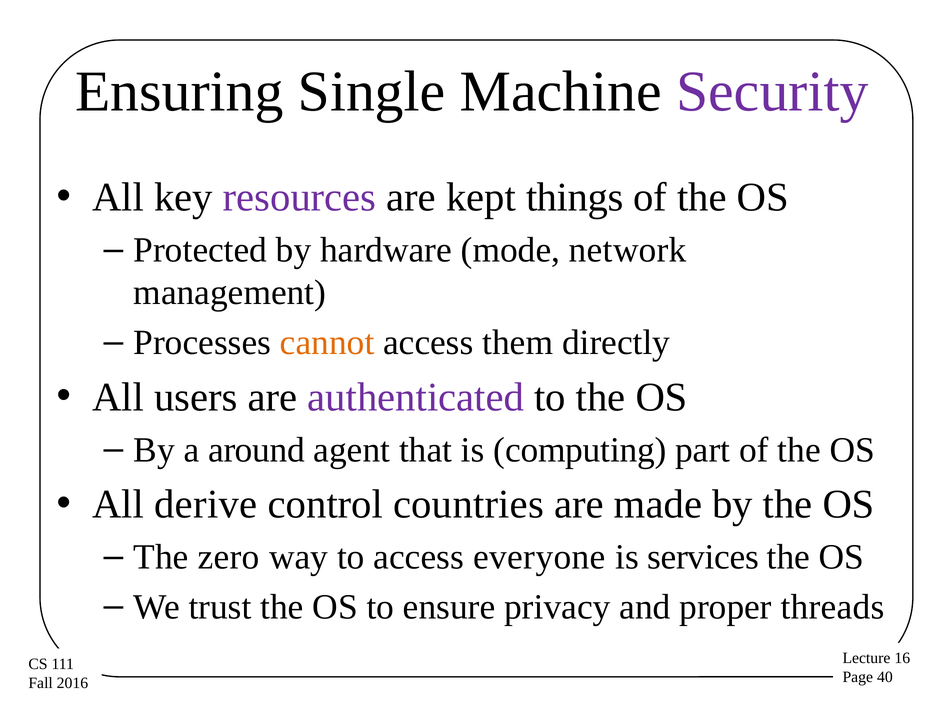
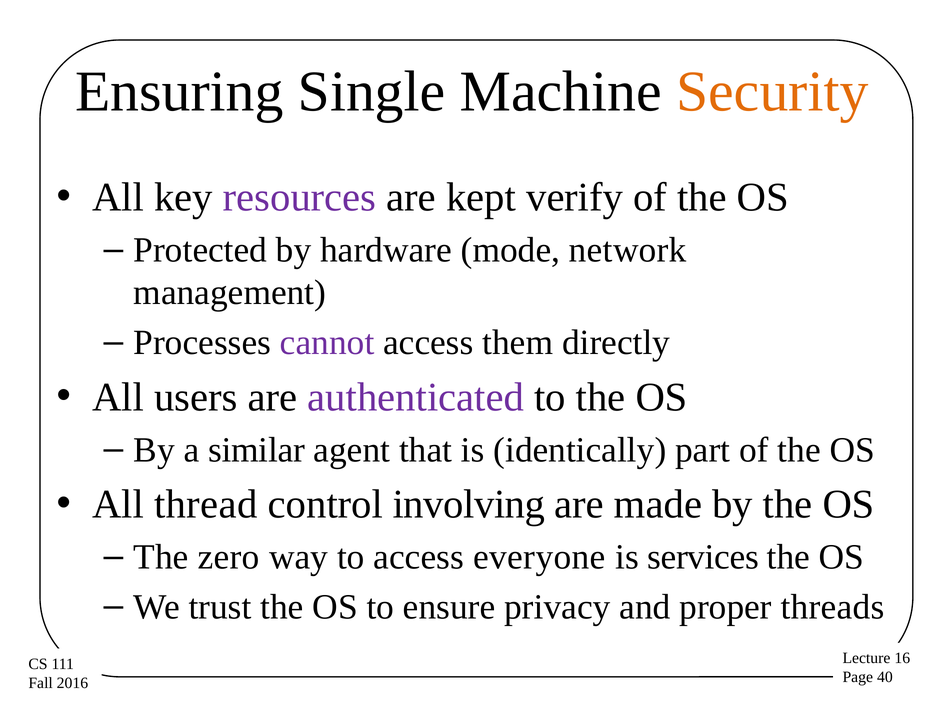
Security colour: purple -> orange
things: things -> verify
cannot colour: orange -> purple
around: around -> similar
computing: computing -> identically
derive: derive -> thread
countries: countries -> involving
